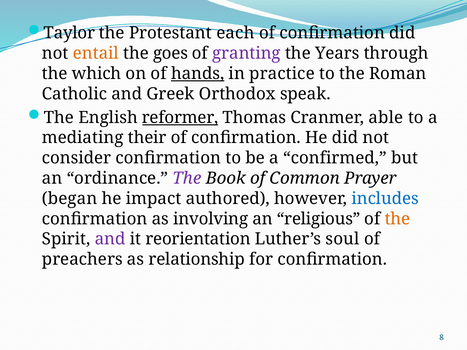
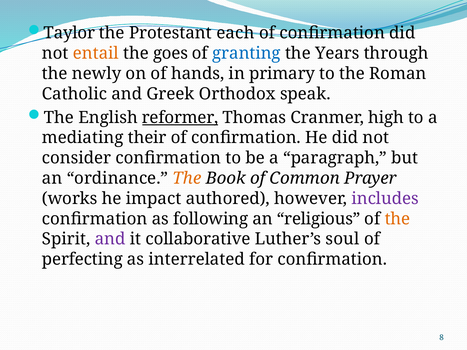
granting colour: purple -> blue
which: which -> newly
hands underline: present -> none
practice: practice -> primary
able: able -> high
confirmed: confirmed -> paragraph
The at (187, 178) colour: purple -> orange
began: began -> works
includes colour: blue -> purple
involving: involving -> following
reorientation: reorientation -> collaborative
preachers: preachers -> perfecting
relationship: relationship -> interrelated
